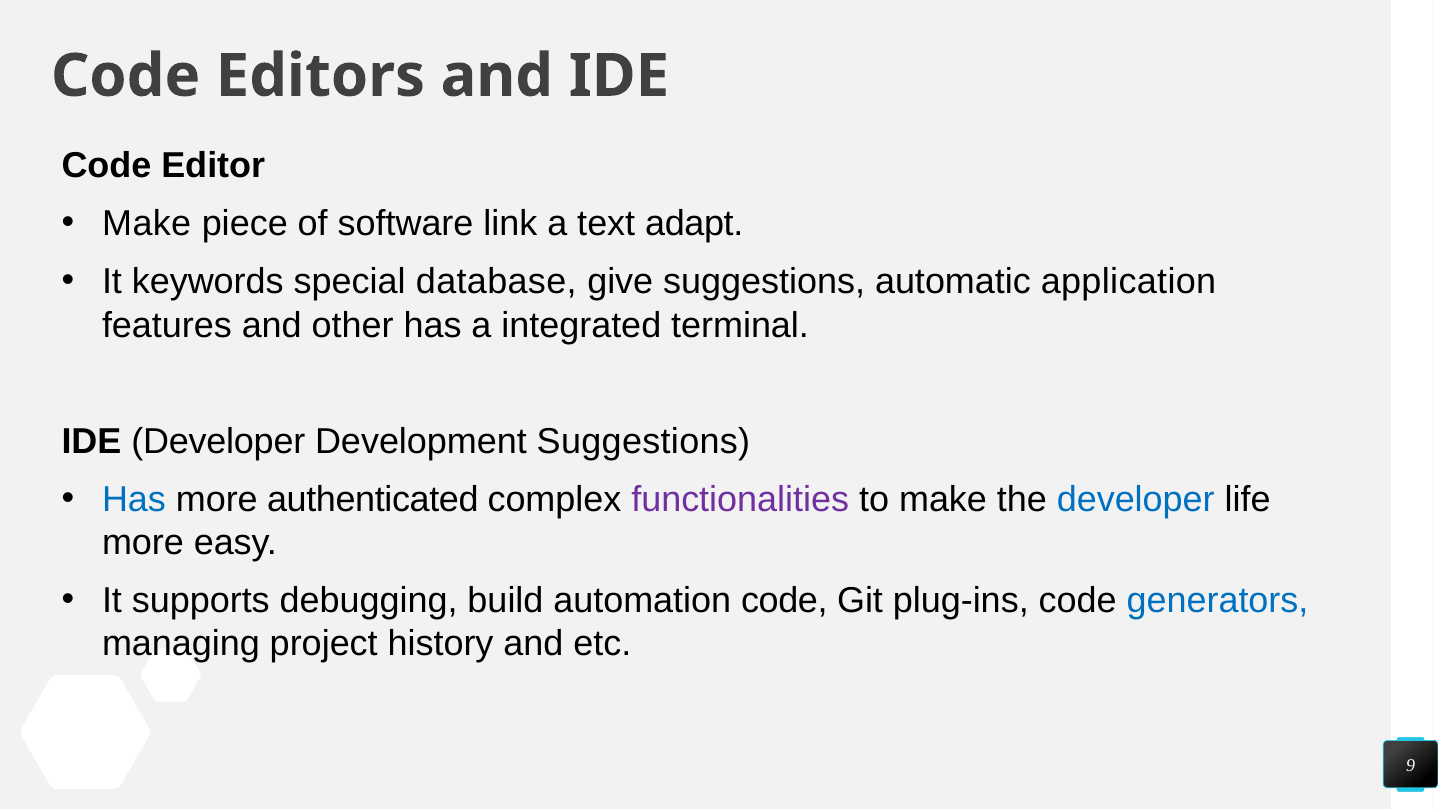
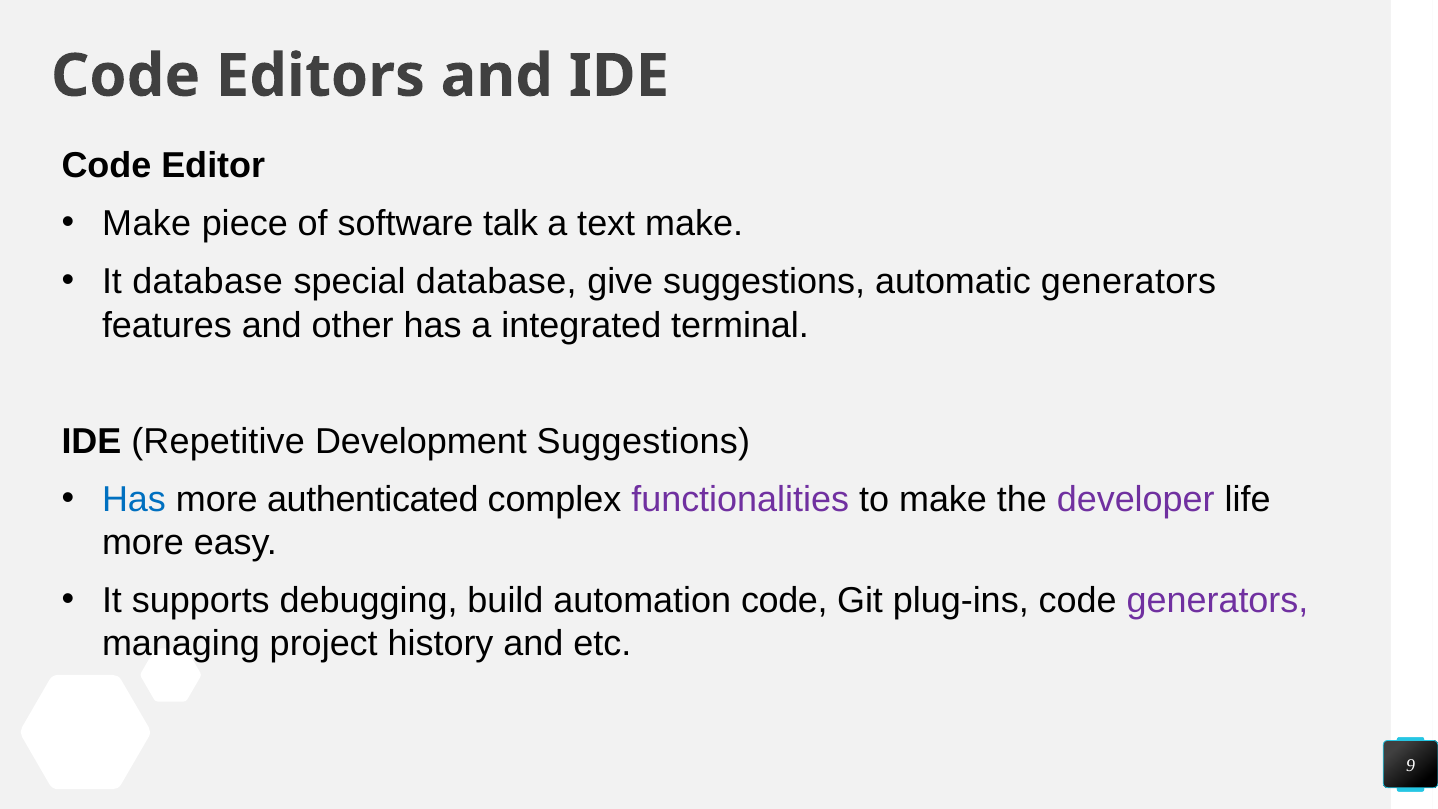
link: link -> talk
text adapt: adapt -> make
It keywords: keywords -> database
automatic application: application -> generators
IDE Developer: Developer -> Repetitive
developer at (1136, 500) colour: blue -> purple
generators at (1217, 601) colour: blue -> purple
